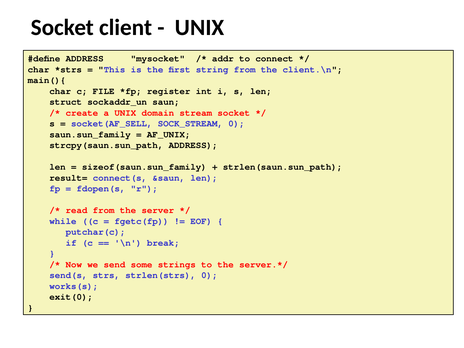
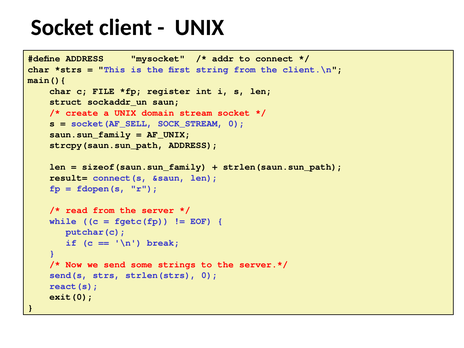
works(s: works(s -> react(s
